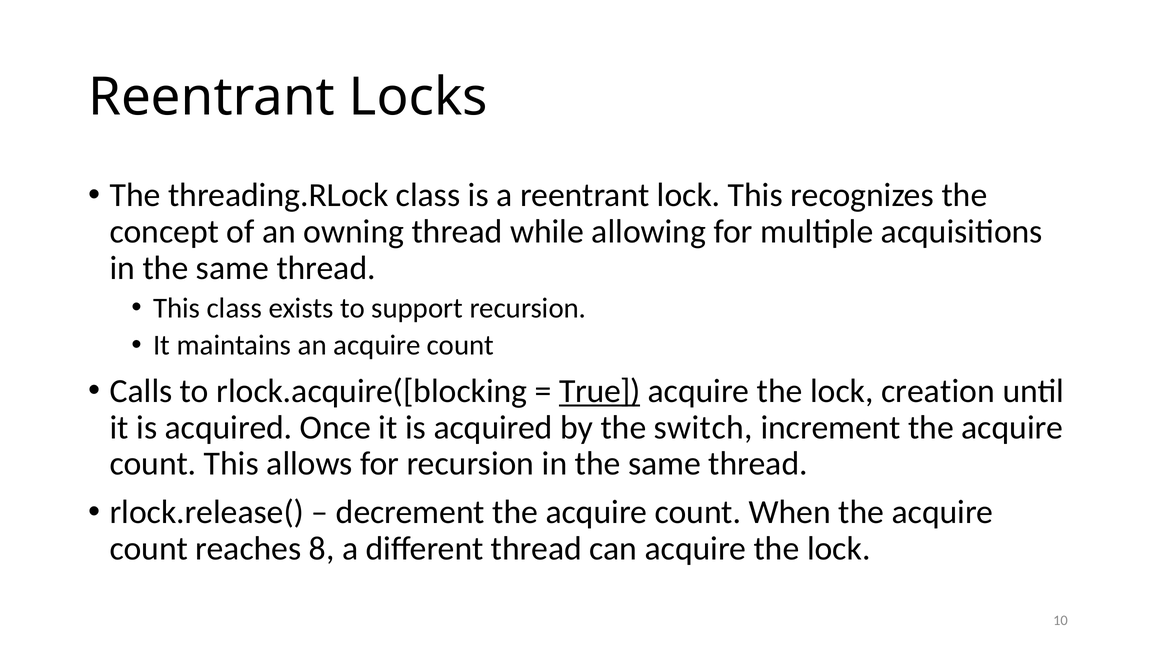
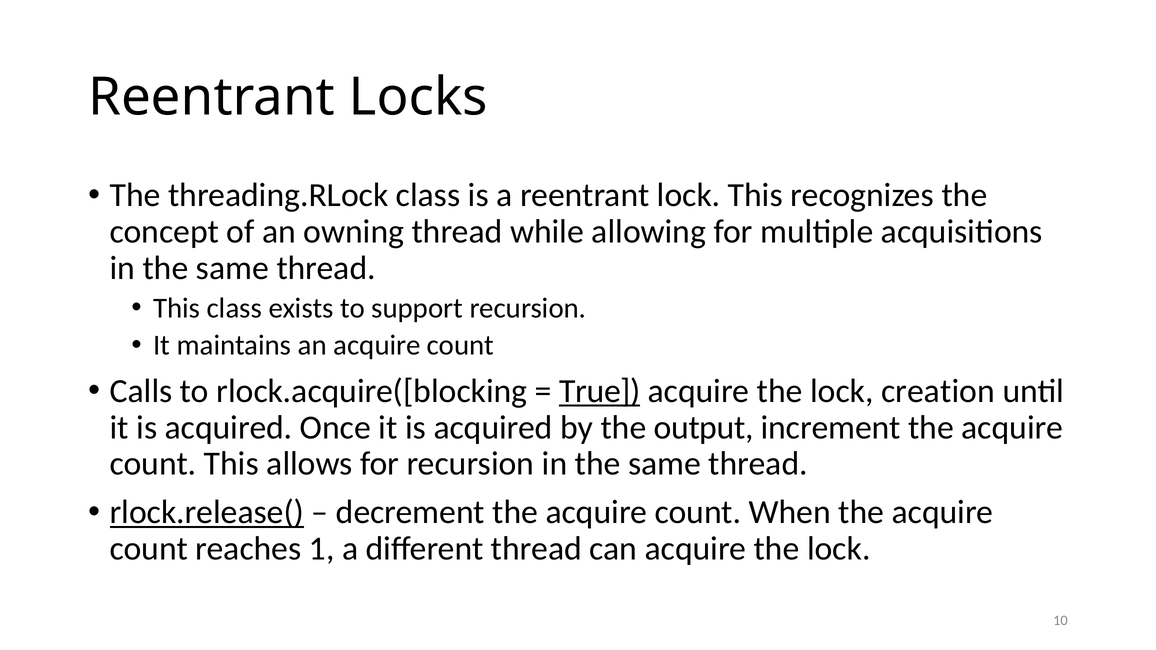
switch: switch -> output
rlock.release( underline: none -> present
8: 8 -> 1
